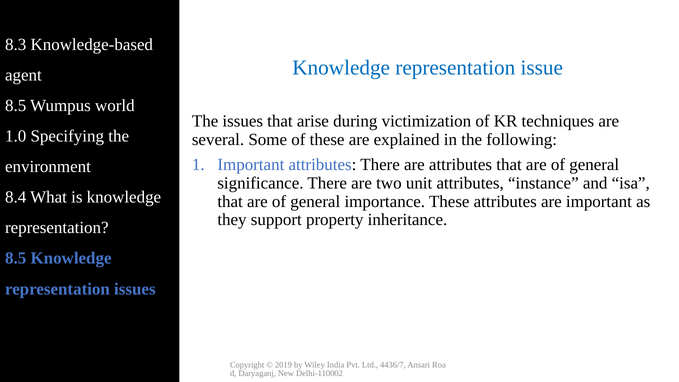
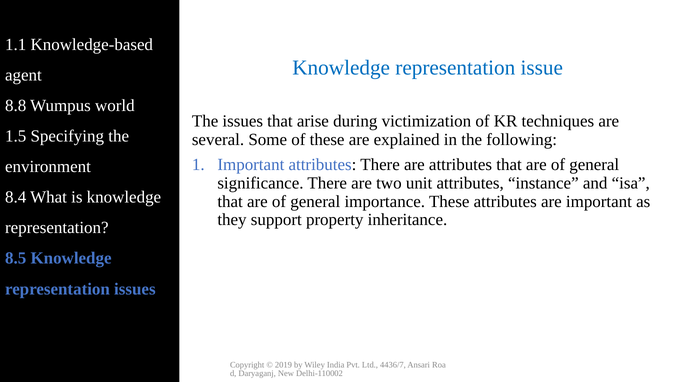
8.3: 8.3 -> 1.1
8.5 at (16, 106): 8.5 -> 8.8
1.0: 1.0 -> 1.5
